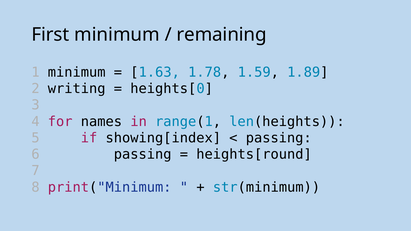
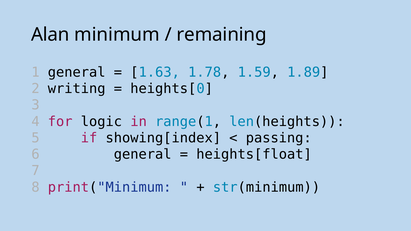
First: First -> Alan
1 minimum: minimum -> general
names: names -> logic
6 passing: passing -> general
heights[round: heights[round -> heights[float
